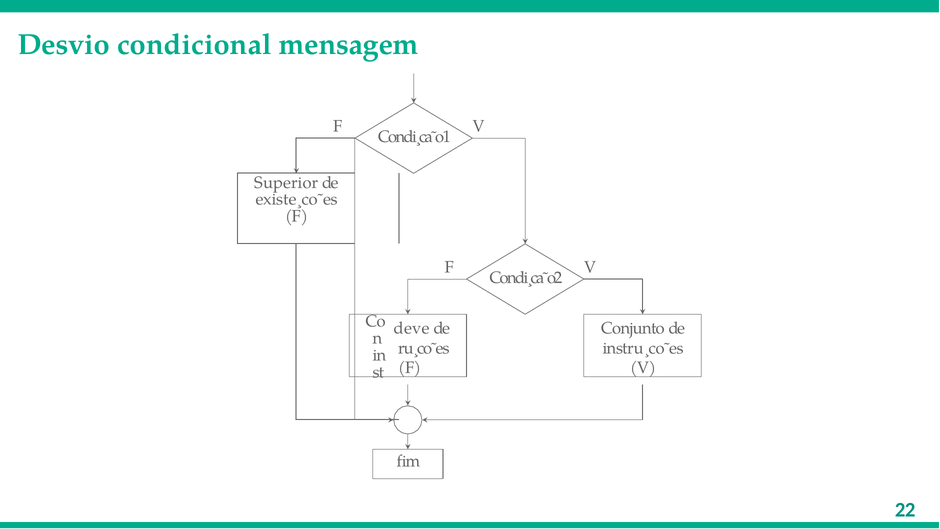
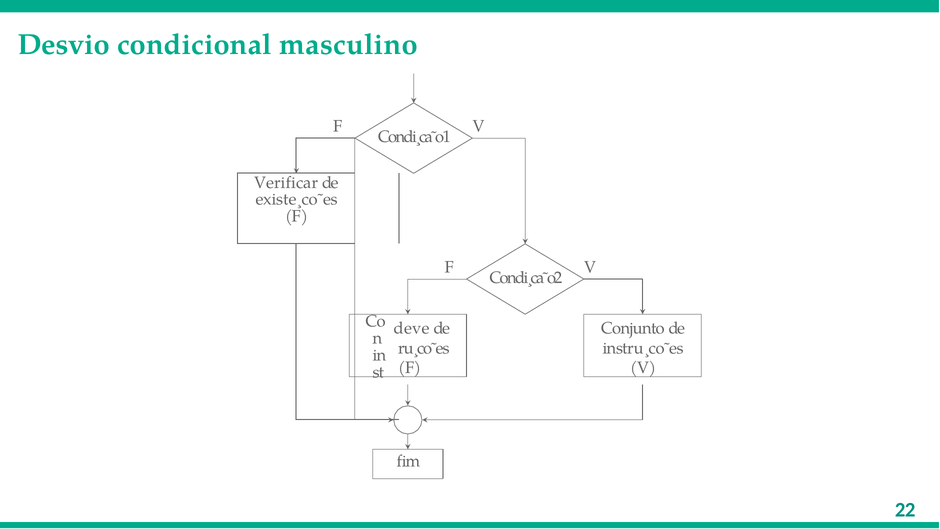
mensagem: mensagem -> masculino
Superior: Superior -> Verificar
